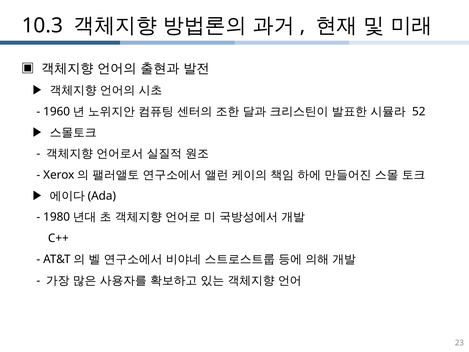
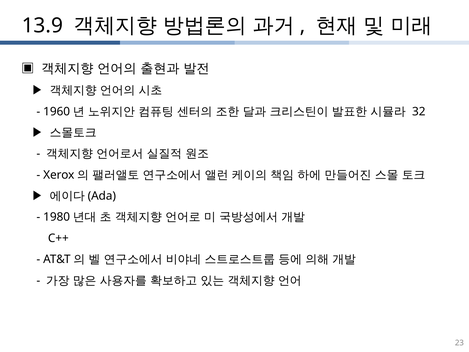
10.3: 10.3 -> 13.9
52: 52 -> 32
